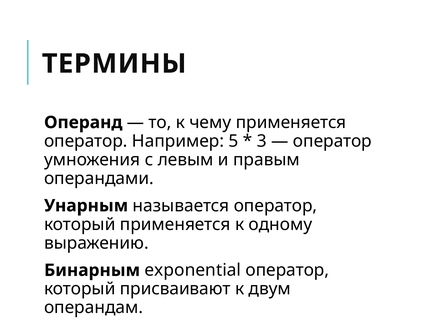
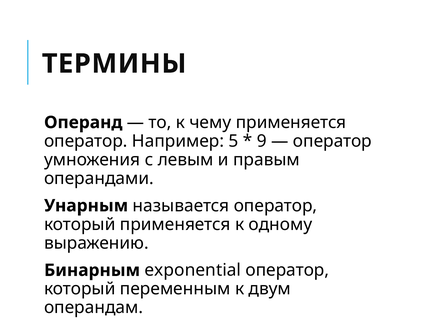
3: 3 -> 9
присваивают: присваивают -> переменным
